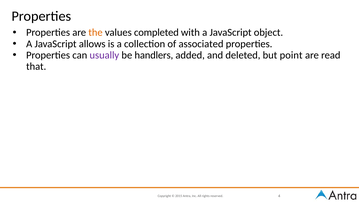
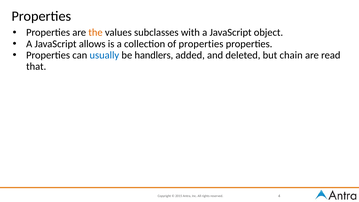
completed: completed -> subclasses
of associated: associated -> properties
usually colour: purple -> blue
point: point -> chain
